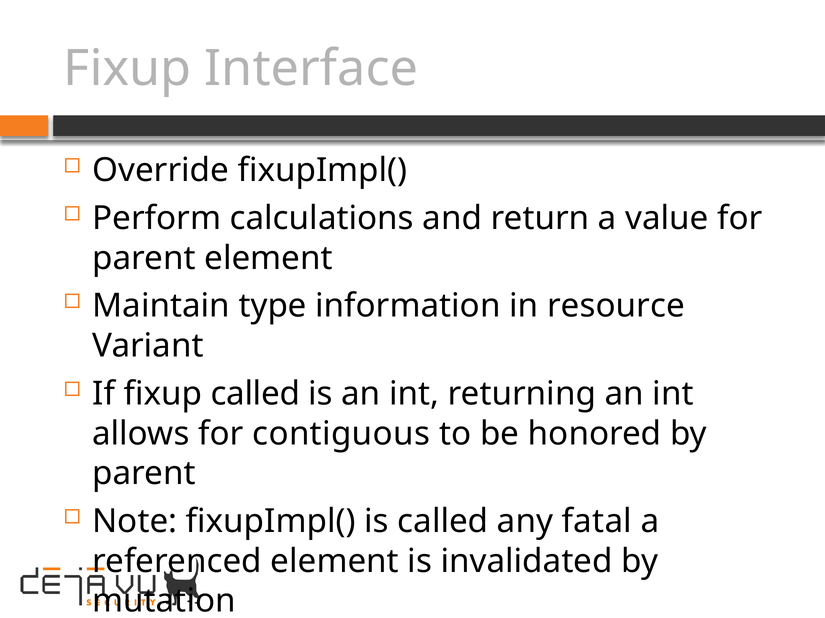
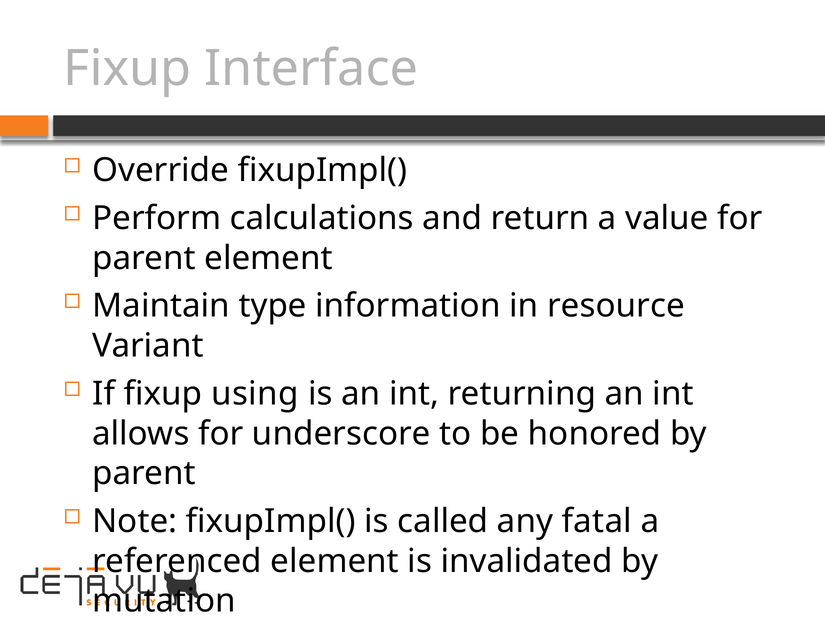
fixup called: called -> using
contiguous: contiguous -> underscore
